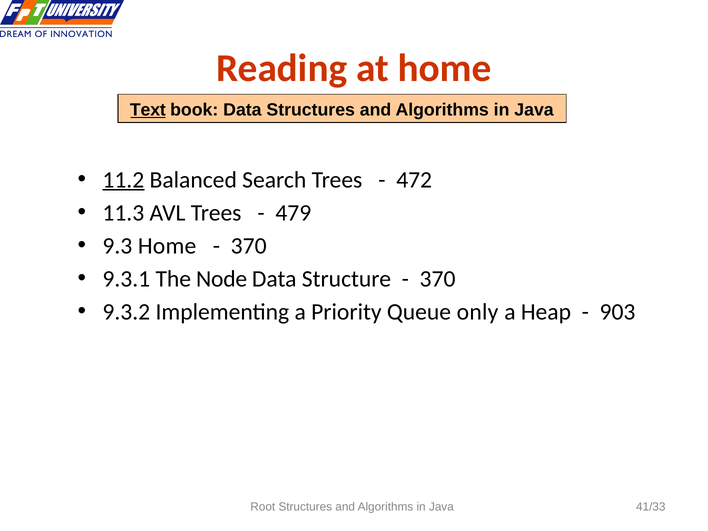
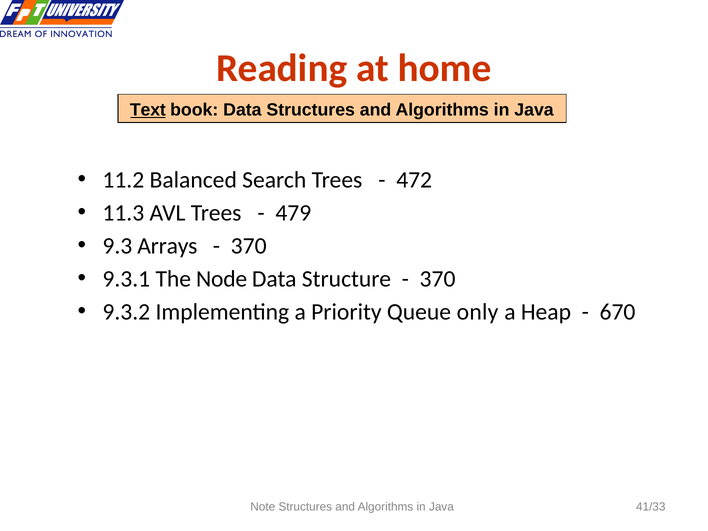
11.2 underline: present -> none
9.3 Home: Home -> Arrays
903: 903 -> 670
Root: Root -> Note
